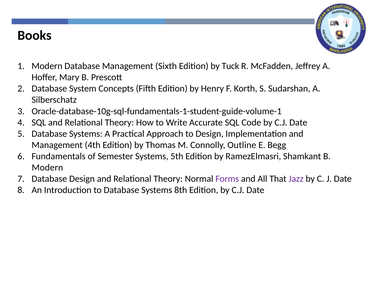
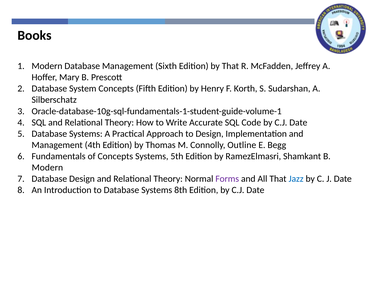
by Tuck: Tuck -> That
of Semester: Semester -> Concepts
Jazz colour: purple -> blue
